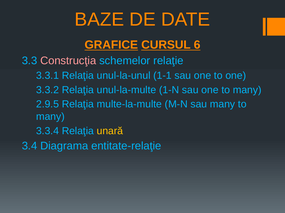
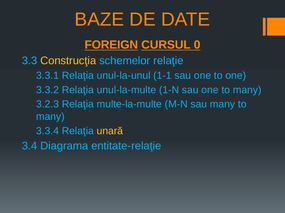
GRAFICE: GRAFICE -> FOREIGN
6: 6 -> 0
Construcţia colour: pink -> yellow
2.9.5: 2.9.5 -> 3.2.3
